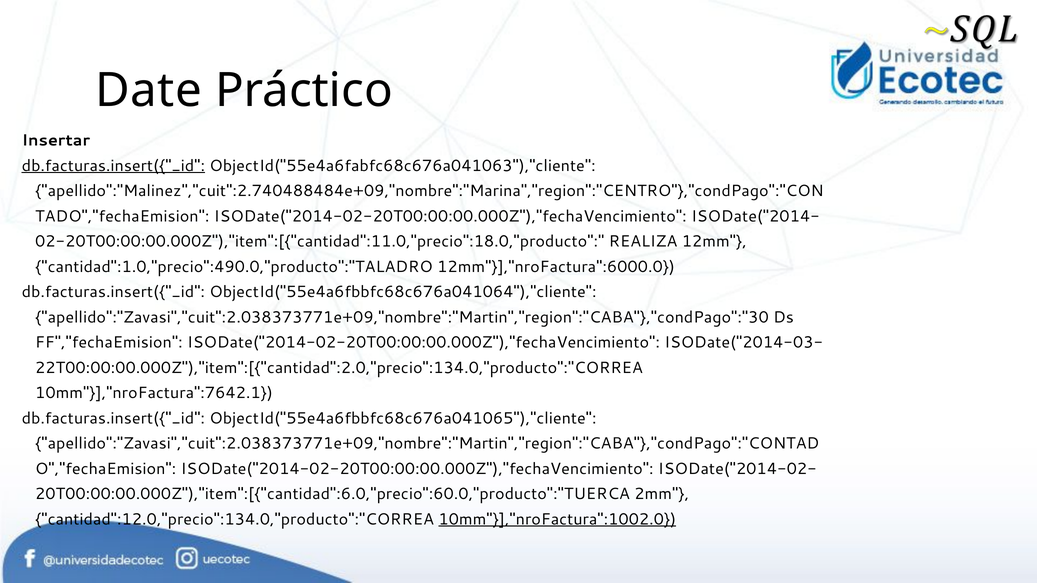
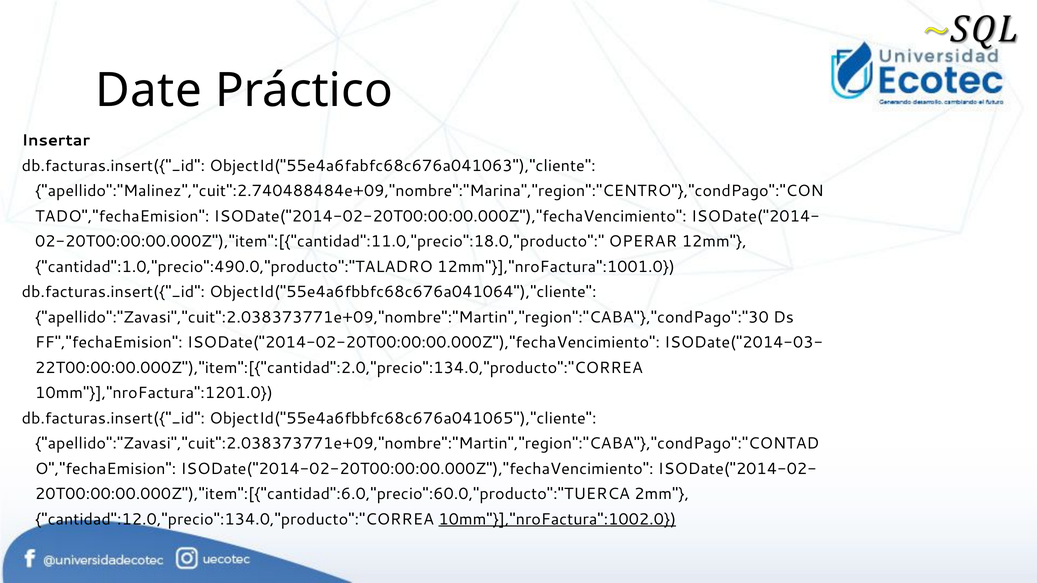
db.facturas.insert({"_id at (113, 166) underline: present -> none
REALIZA: REALIZA -> OPERAR
12mm"}],"nroFactura":6000.0: 12mm"}],"nroFactura":6000.0 -> 12mm"}],"nroFactura":1001.0
10mm"}],"nroFactura":7642.1: 10mm"}],"nroFactura":7642.1 -> 10mm"}],"nroFactura":1201.0
